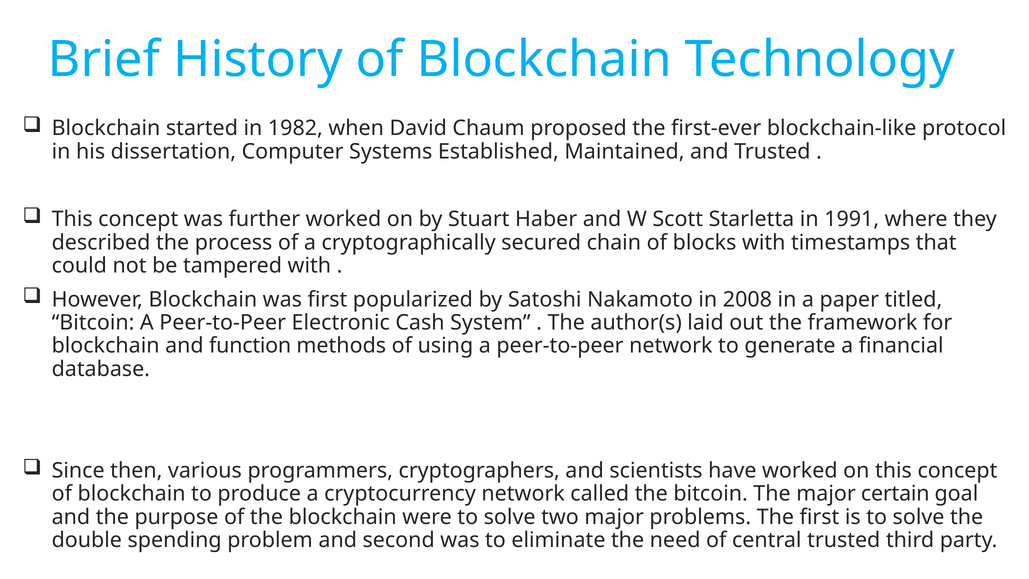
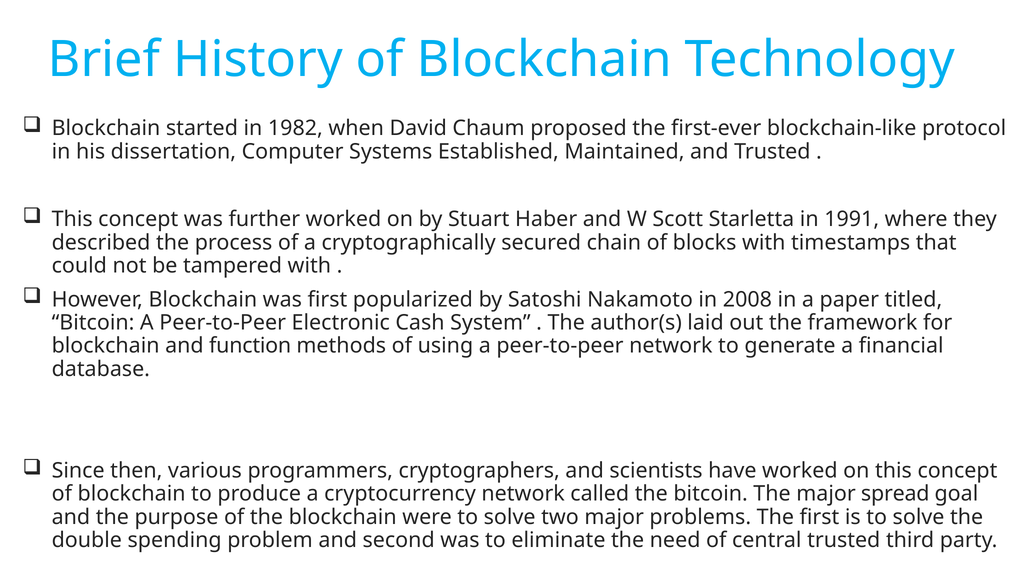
certain: certain -> spread
